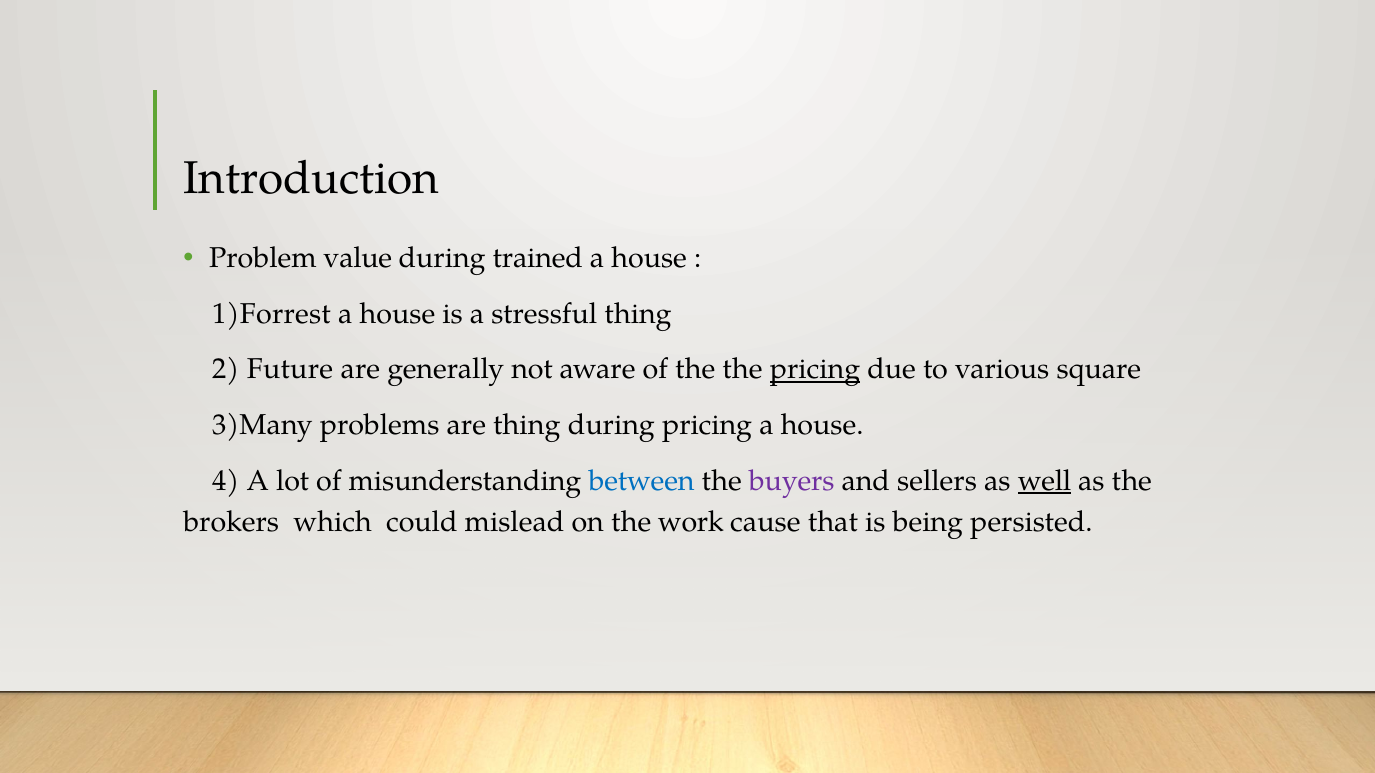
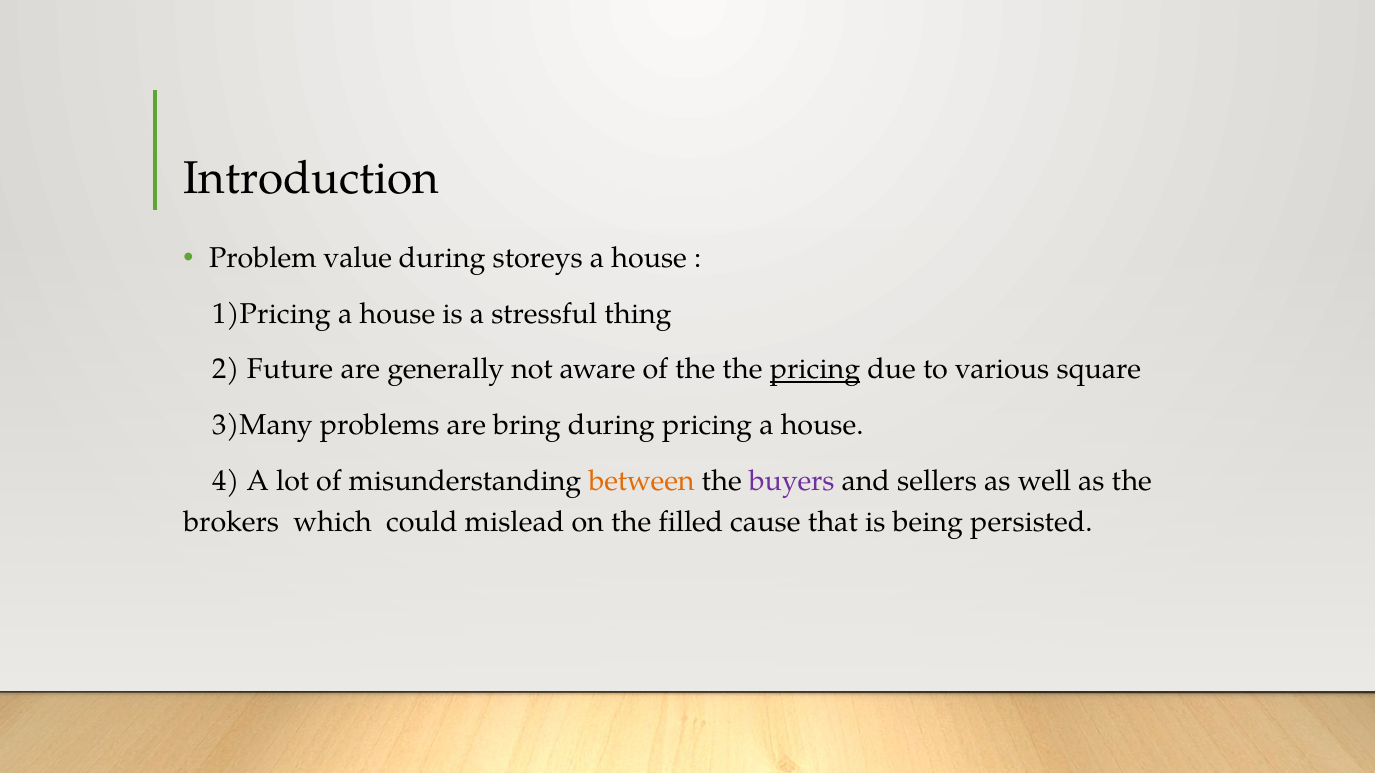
trained: trained -> storeys
1)Forrest: 1)Forrest -> 1)Pricing
are thing: thing -> bring
between colour: blue -> orange
well underline: present -> none
work: work -> filled
